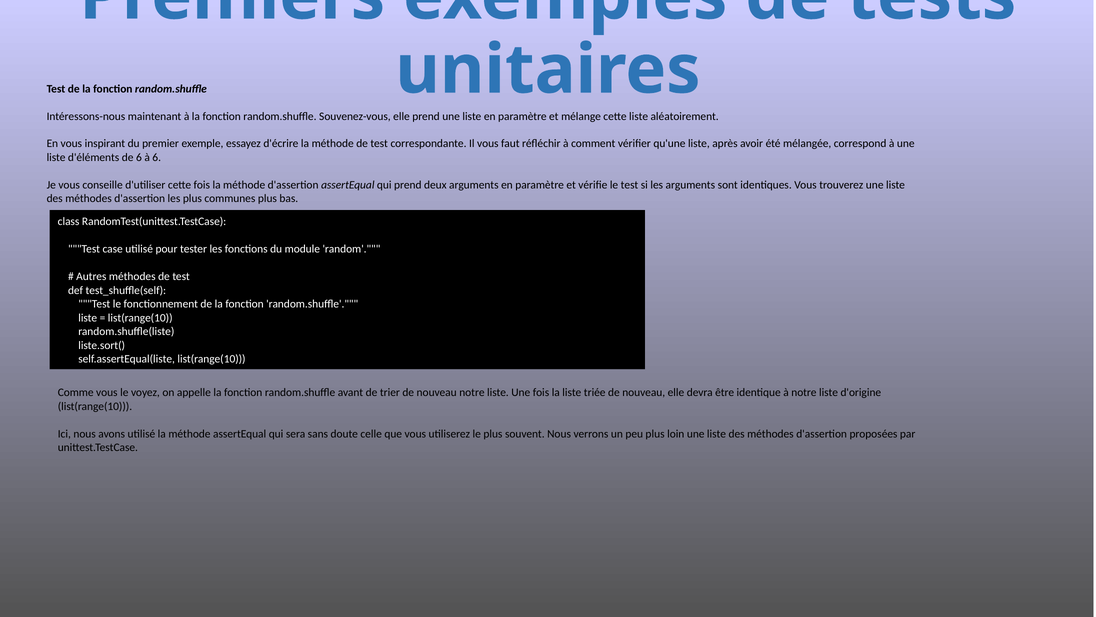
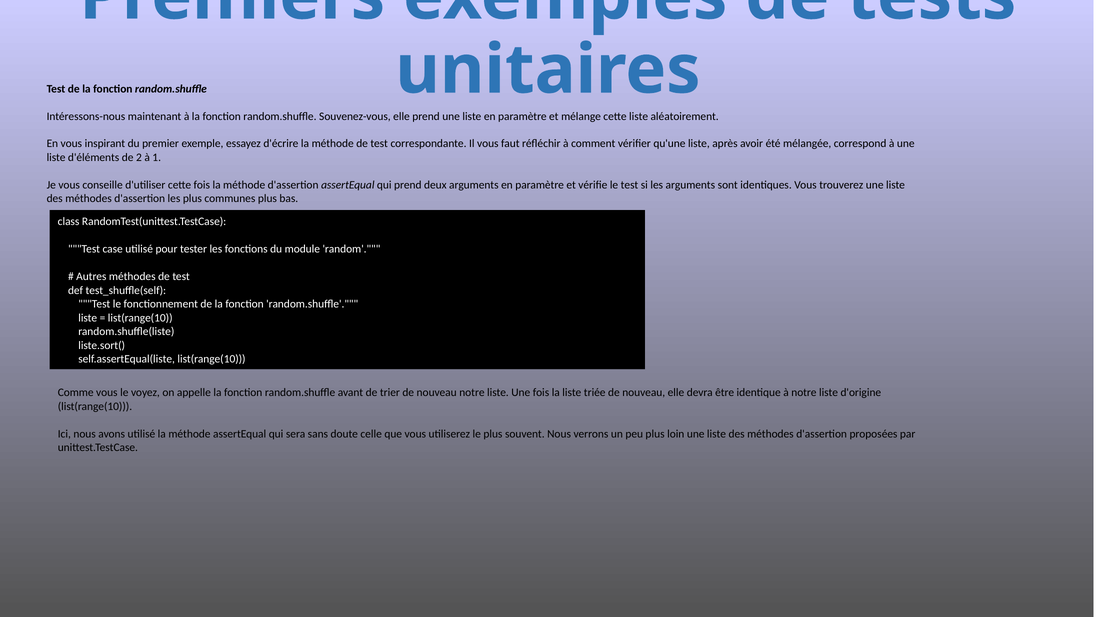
de 6: 6 -> 2
à 6: 6 -> 1
